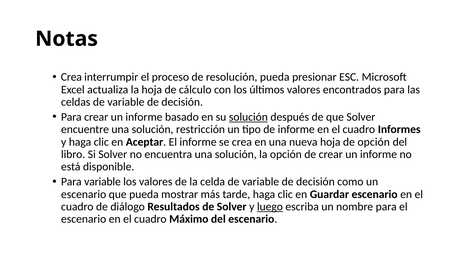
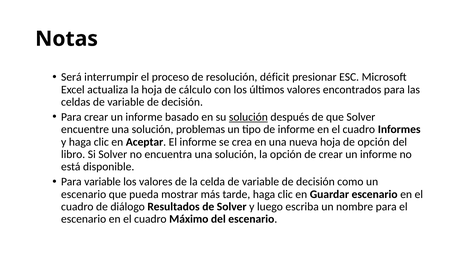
Crea at (71, 77): Crea -> Será
resolución pueda: pueda -> déficit
restricción: restricción -> problemas
luego underline: present -> none
